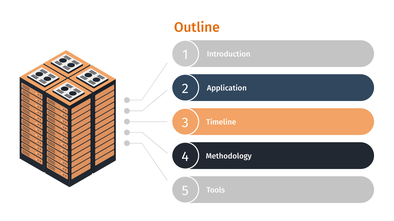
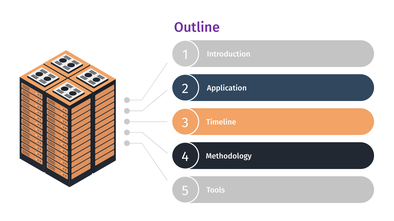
Outline colour: orange -> purple
